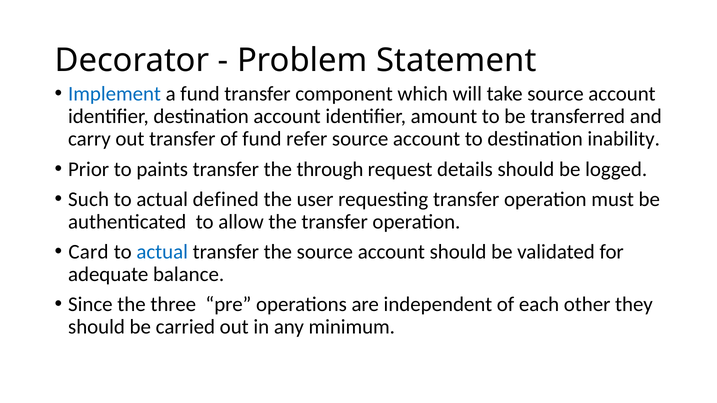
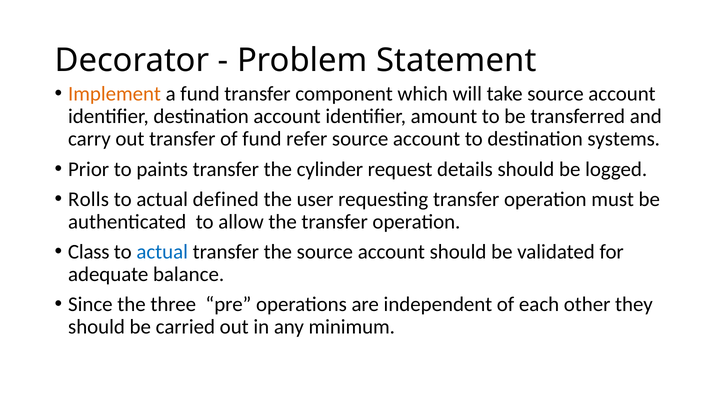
Implement colour: blue -> orange
inability: inability -> systems
through: through -> cylinder
Such: Such -> Rolls
Card: Card -> Class
